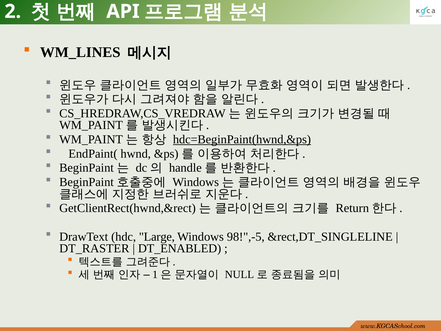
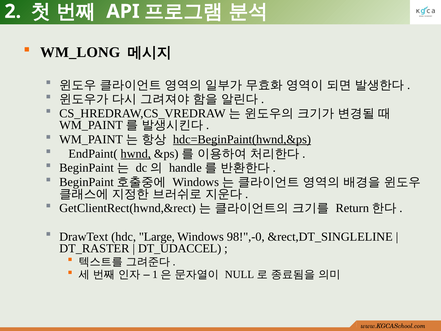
WM_LINES: WM_LINES -> WM_LONG
hwnd underline: none -> present
98!",-5: 98!",-5 -> 98!",-0
DT_ENABLED: DT_ENABLED -> DT_UDACCEL
